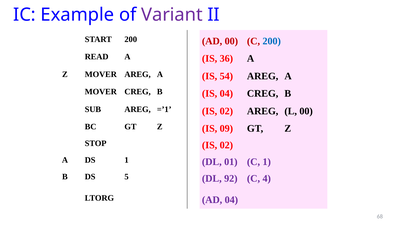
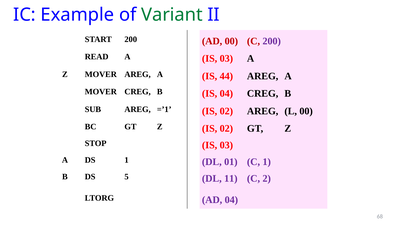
Variant colour: purple -> green
200 at (272, 41) colour: blue -> purple
A IS 36: 36 -> 03
54: 54 -> 44
Z IS 09: 09 -> 02
STOP IS 02: 02 -> 03
92: 92 -> 11
4: 4 -> 2
